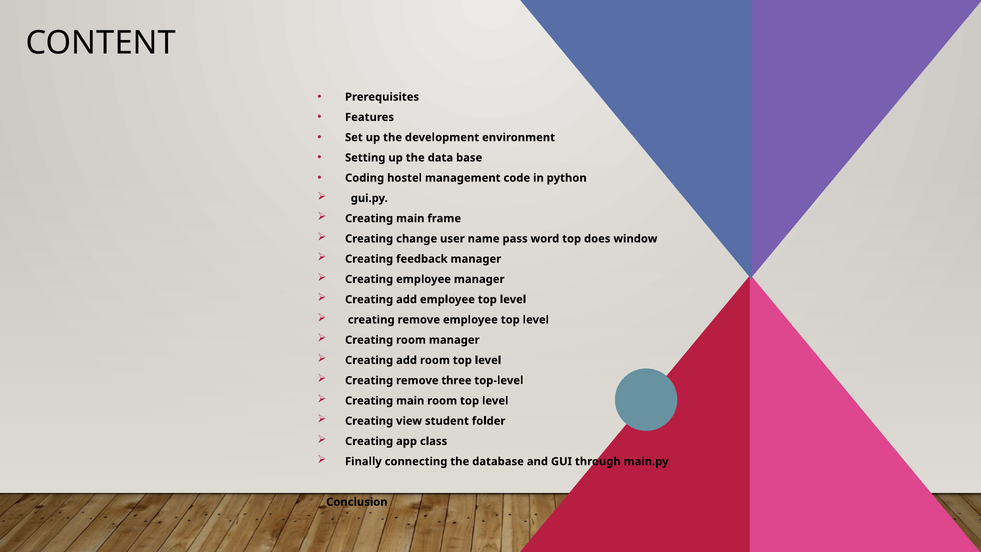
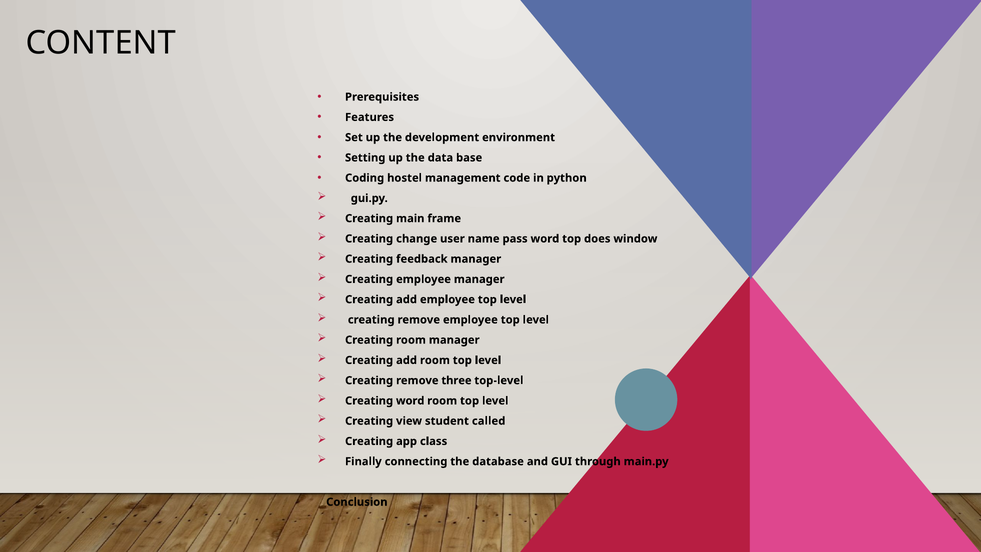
main at (410, 401): main -> word
folder: folder -> called
